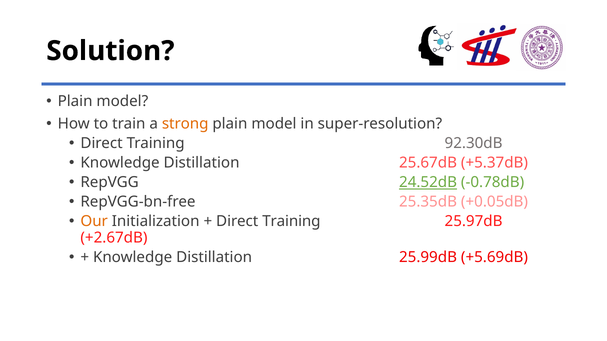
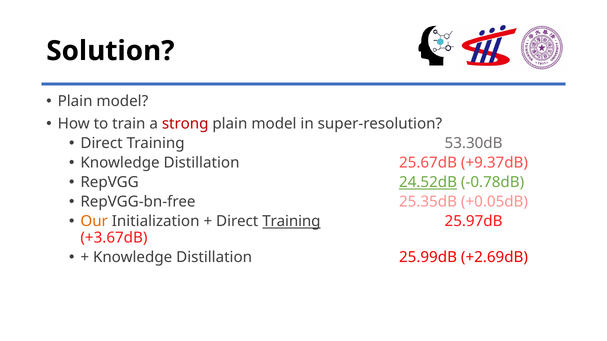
strong colour: orange -> red
92.30dB: 92.30dB -> 53.30dB
+5.37dB: +5.37dB -> +9.37dB
Training at (291, 222) underline: none -> present
+2.67dB: +2.67dB -> +3.67dB
+5.69dB: +5.69dB -> +2.69dB
